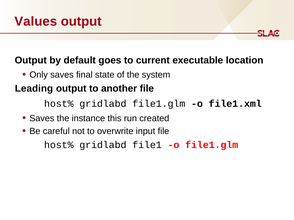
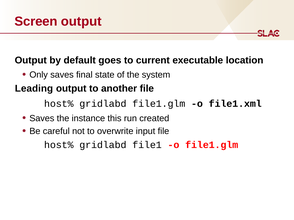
Values: Values -> Screen
